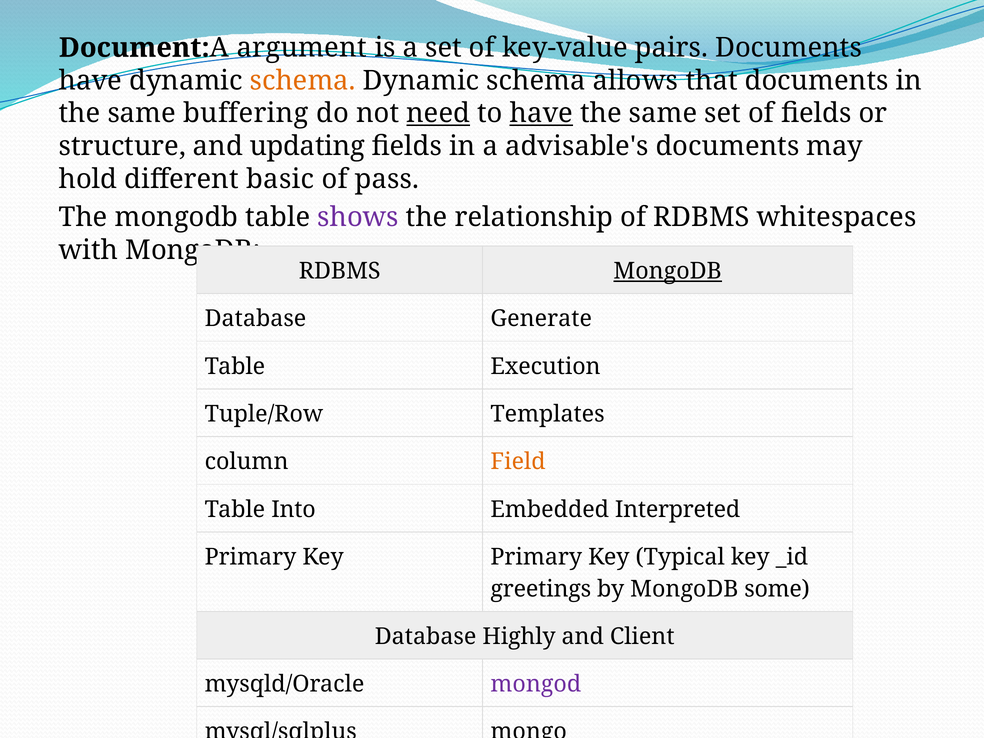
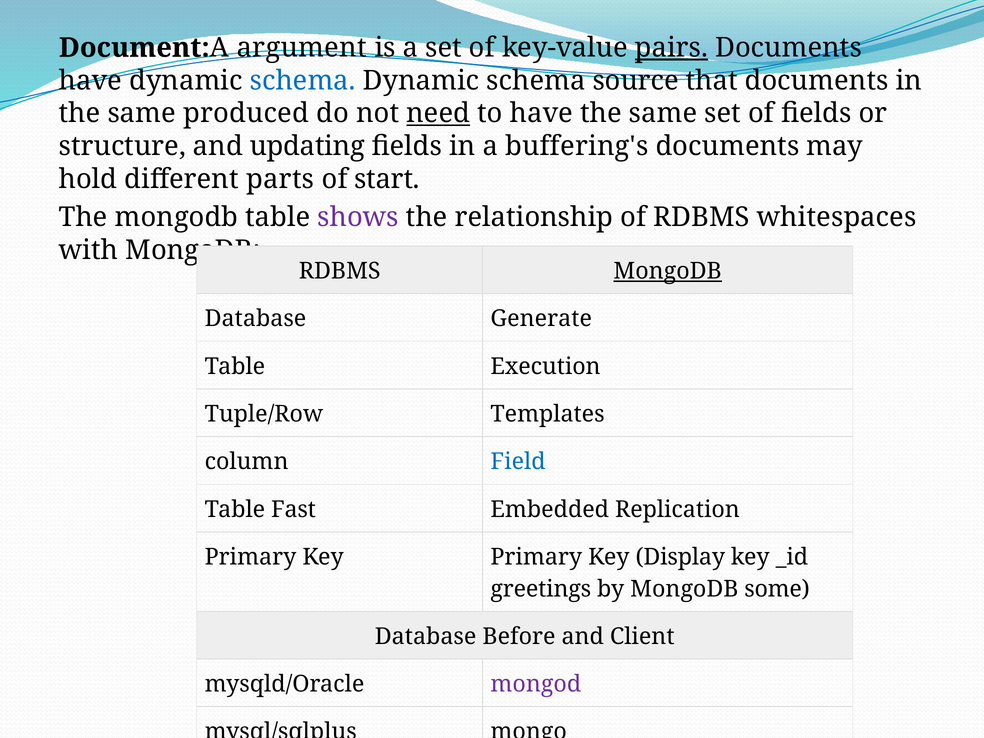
pairs underline: none -> present
schema at (303, 81) colour: orange -> blue
allows: allows -> source
buffering: buffering -> produced
have at (541, 113) underline: present -> none
advisable's: advisable's -> buffering's
basic: basic -> parts
pass: pass -> start
Field colour: orange -> blue
Into: Into -> Fast
Interpreted: Interpreted -> Replication
Typical: Typical -> Display
Highly: Highly -> Before
